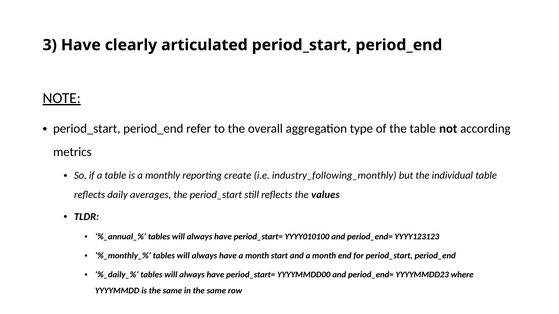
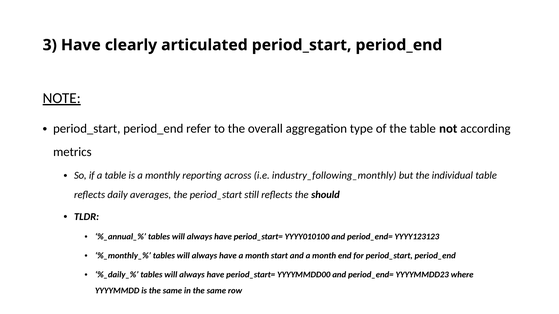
create: create -> across
values: values -> should
